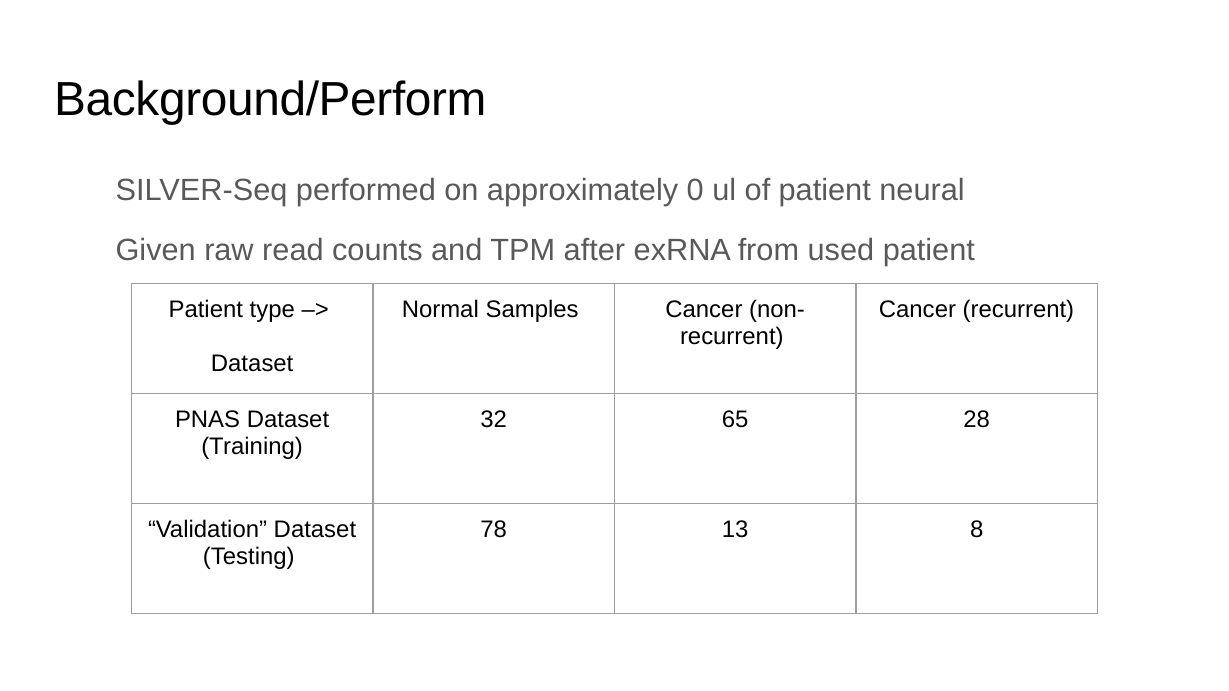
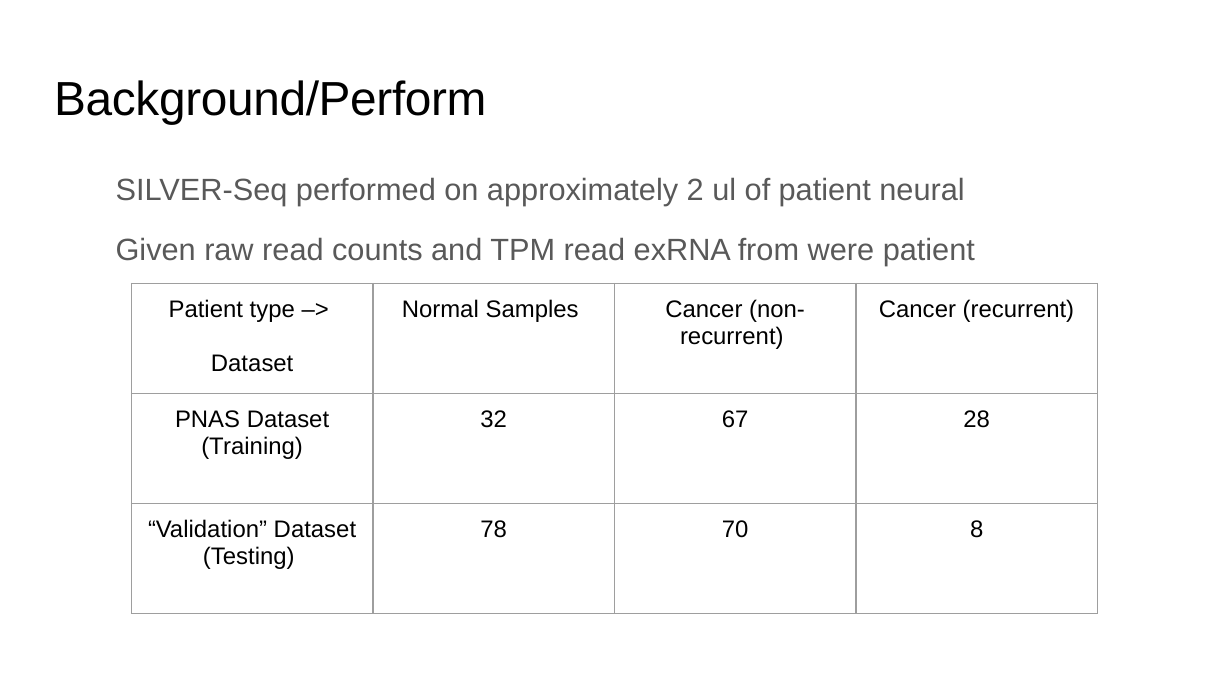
0: 0 -> 2
TPM after: after -> read
used: used -> were
65: 65 -> 67
13: 13 -> 70
